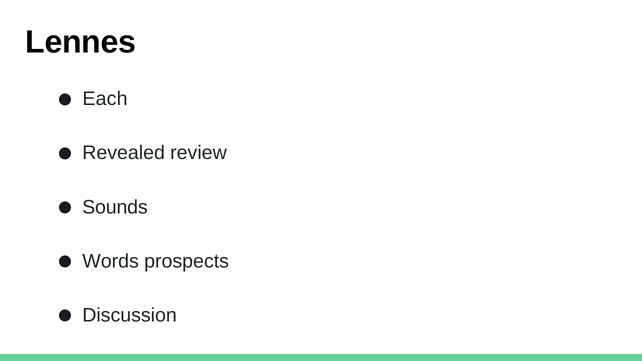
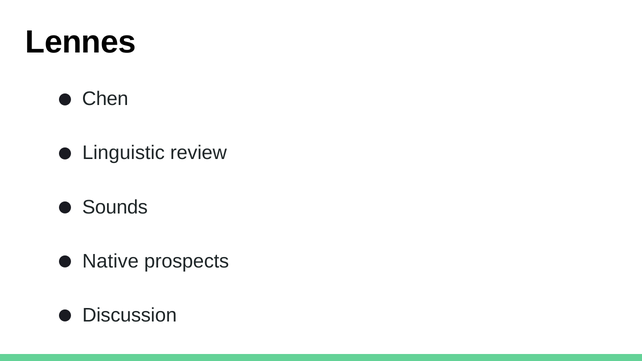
Each: Each -> Chen
Revealed: Revealed -> Linguistic
Words: Words -> Native
